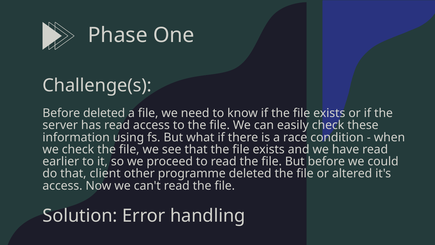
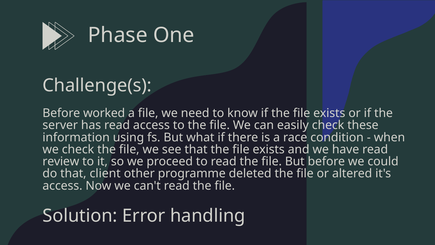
Before deleted: deleted -> worked
earlier: earlier -> review
